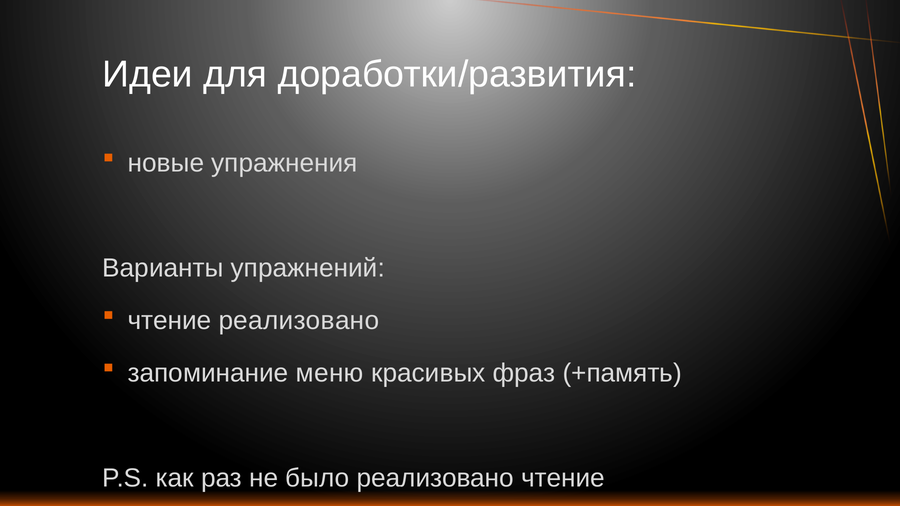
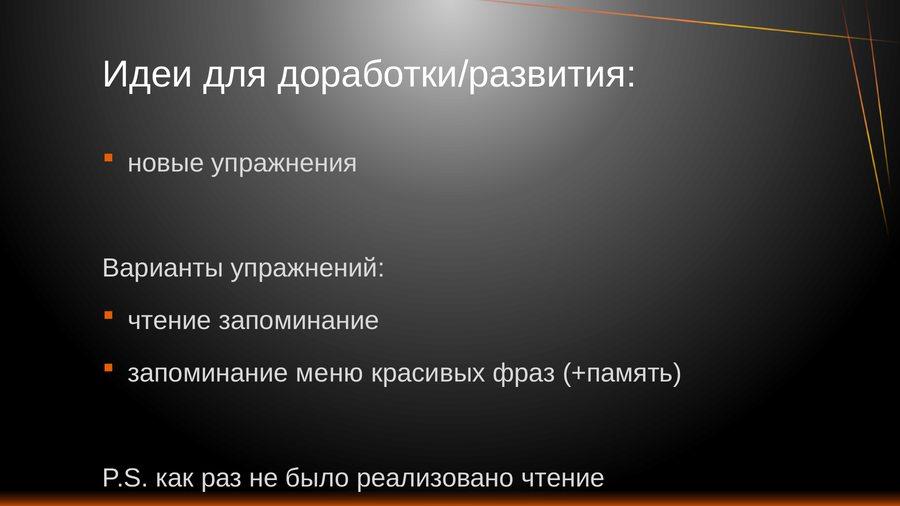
чтение реализовано: реализовано -> запоминание
